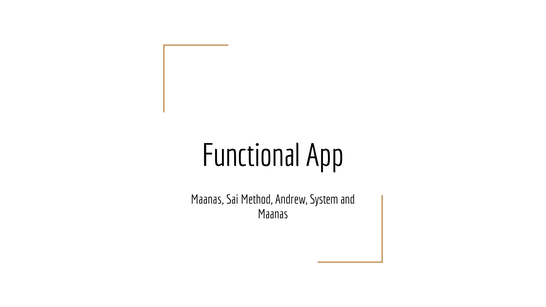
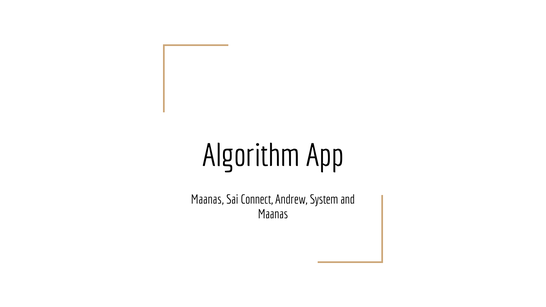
Functional: Functional -> Algorithm
Method: Method -> Connect
